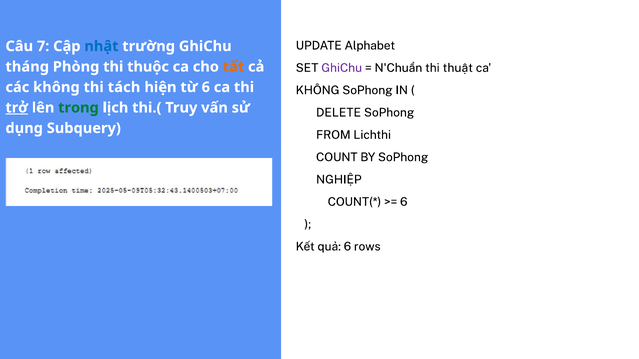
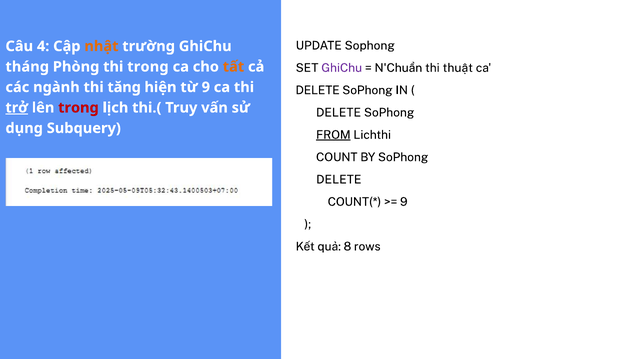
UPDATE Alphabet: Alphabet -> Sophong
7: 7 -> 4
nhật colour: blue -> orange
thi thuộc: thuộc -> trong
các không: không -> ngành
tách: tách -> tăng
từ 6: 6 -> 9
KHÔNG at (318, 90): KHÔNG -> DELETE
trong at (78, 108) colour: green -> red
FROM underline: none -> present
NGHIỆP at (339, 180): NGHIỆP -> DELETE
6 at (404, 202): 6 -> 9
quả 6: 6 -> 8
